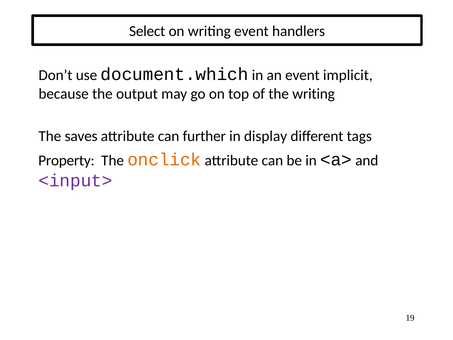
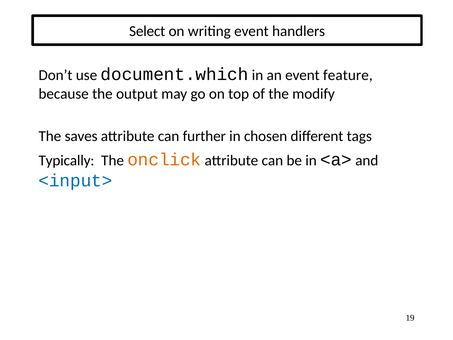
implicit: implicit -> feature
the writing: writing -> modify
display: display -> chosen
Property: Property -> Typically
<input> colour: purple -> blue
